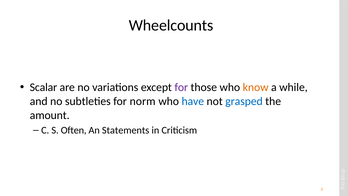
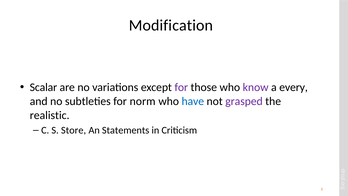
Wheelcounts: Wheelcounts -> Modification
know colour: orange -> purple
while: while -> every
grasped colour: blue -> purple
amount: amount -> realistic
Often: Often -> Store
